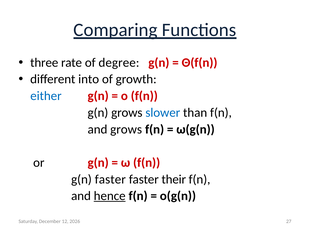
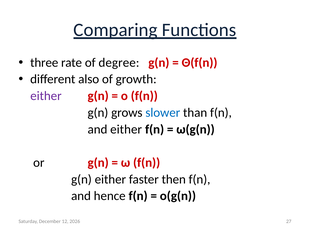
into: into -> also
either at (46, 96) colour: blue -> purple
and grows: grows -> either
g(n faster: faster -> either
their: their -> then
hence underline: present -> none
